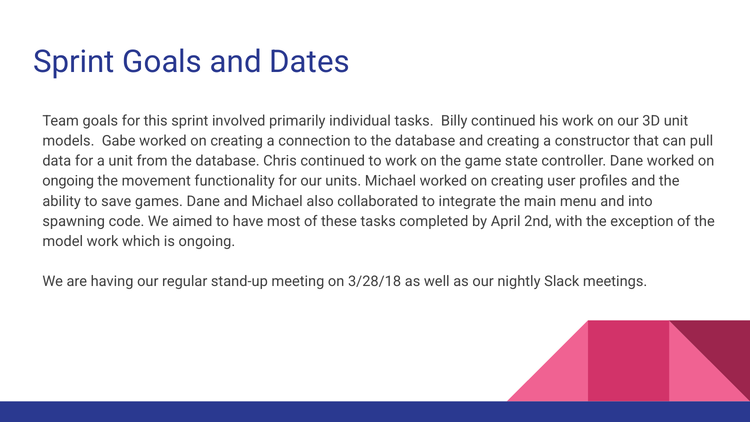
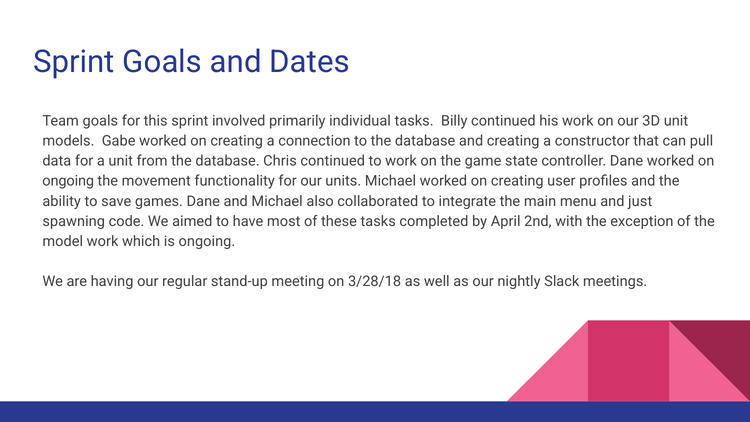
into: into -> just
